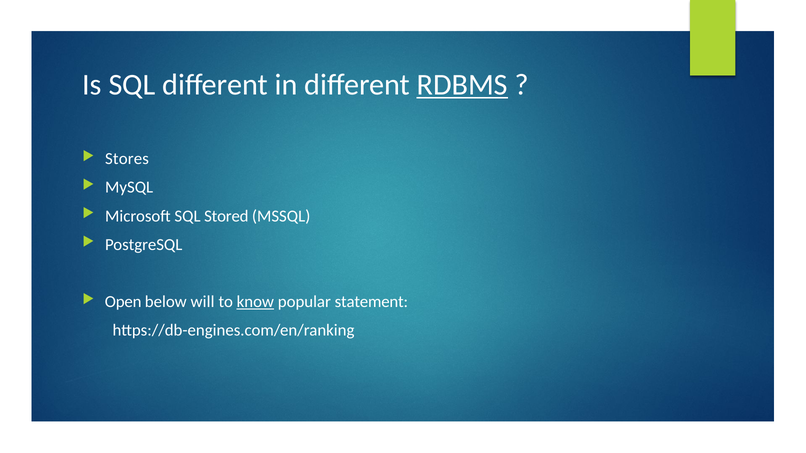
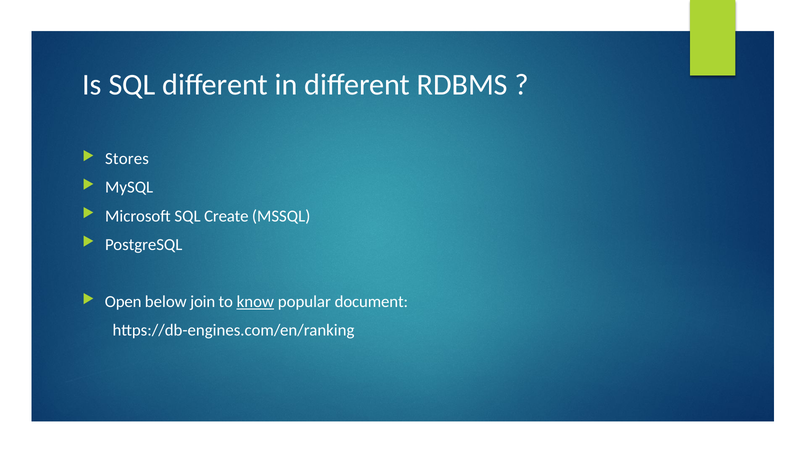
RDBMS underline: present -> none
Stored: Stored -> Create
will: will -> join
statement: statement -> document
